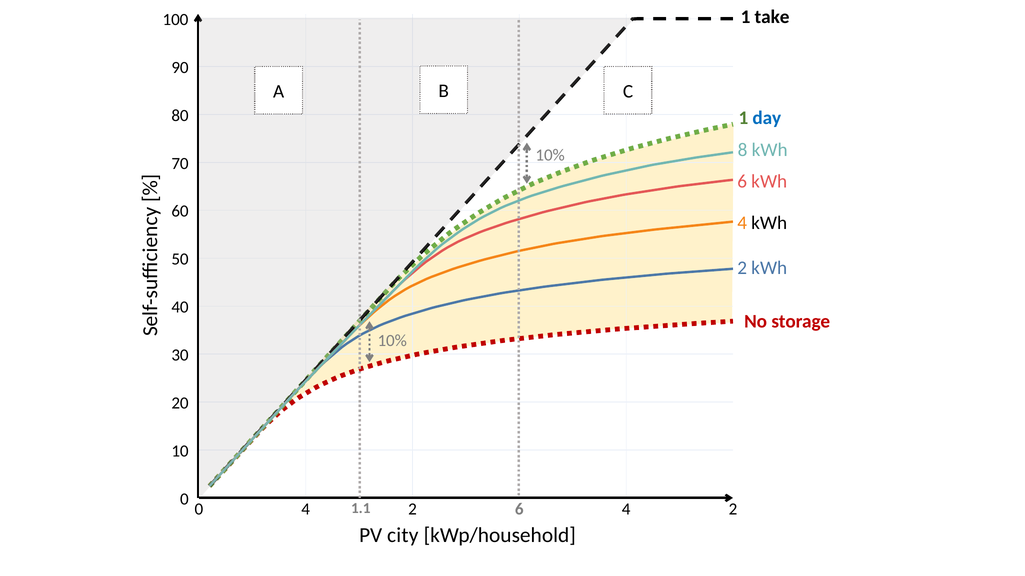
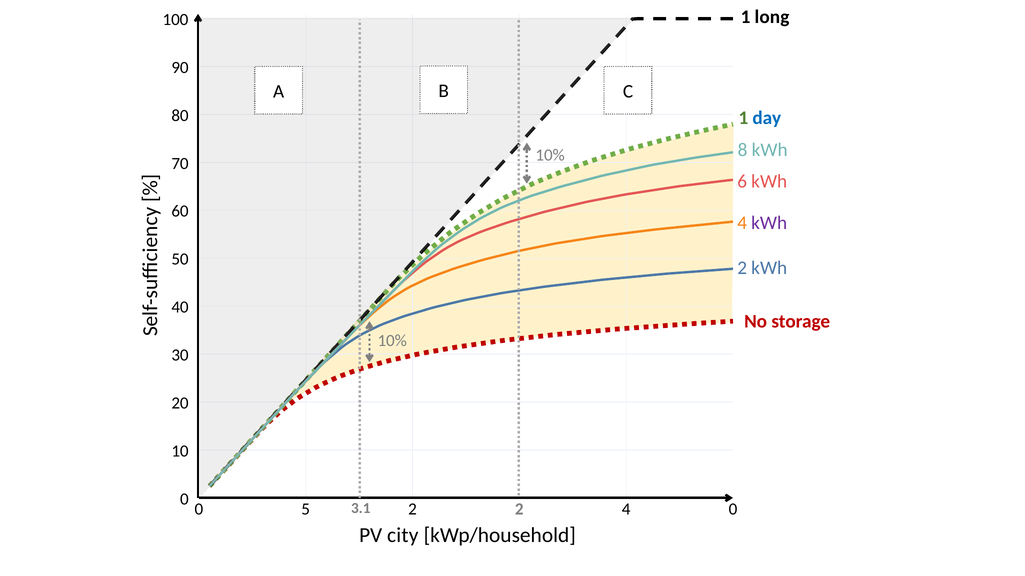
take: take -> long
kWh at (769, 223) colour: black -> purple
1.1: 1.1 -> 3.1
0 4: 4 -> 5
2 6: 6 -> 2
2 at (733, 510): 2 -> 0
